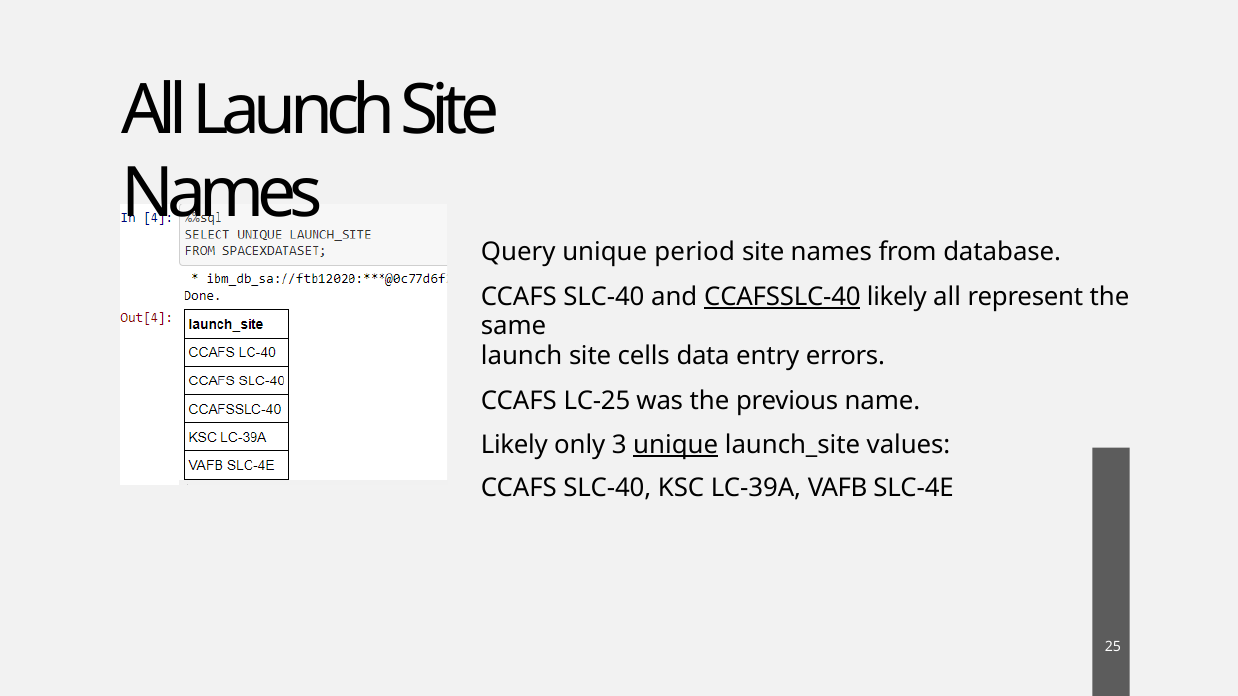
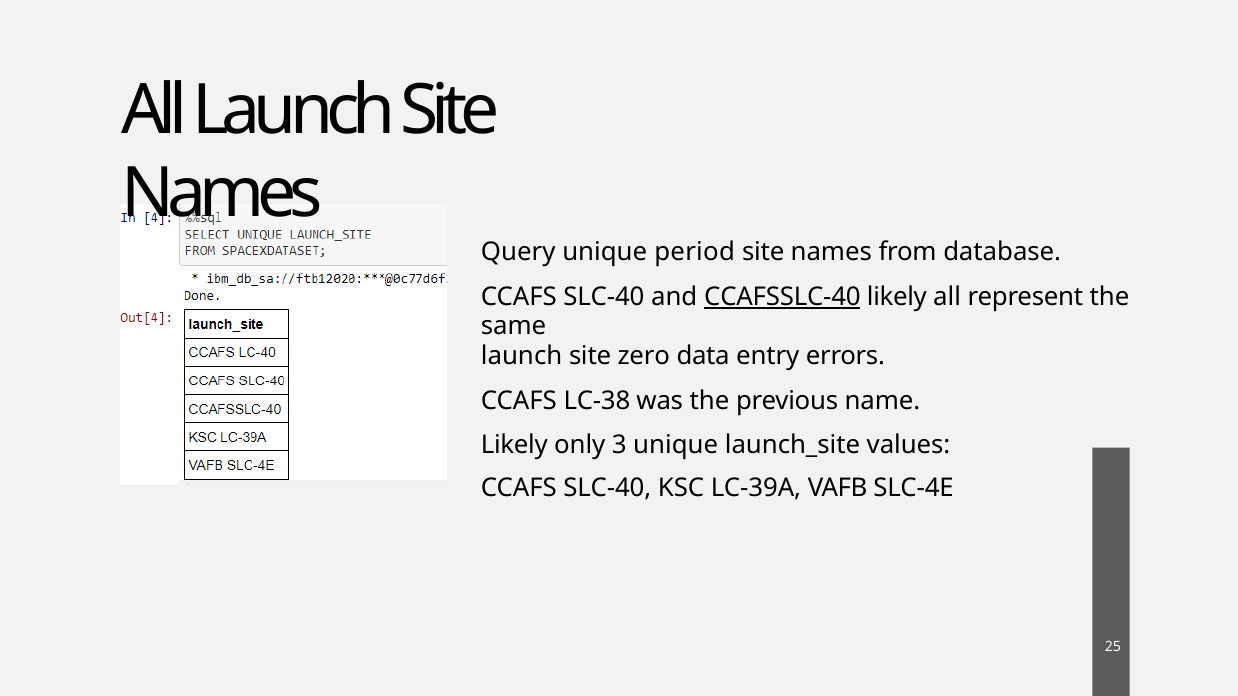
cells: cells -> zero
LC-25: LC-25 -> LC-38
unique at (676, 445) underline: present -> none
